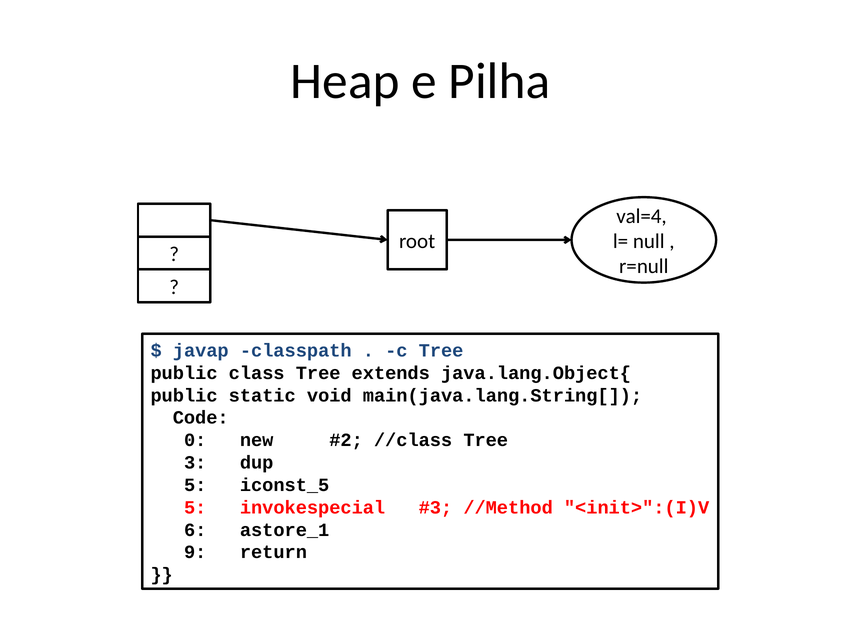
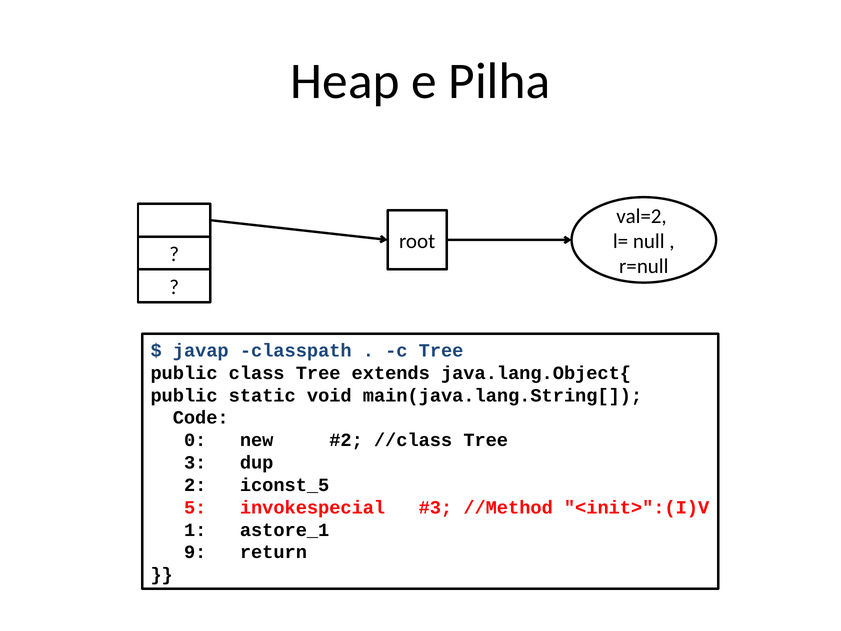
val=4: val=4 -> val=2
5 at (195, 485): 5 -> 2
6: 6 -> 1
